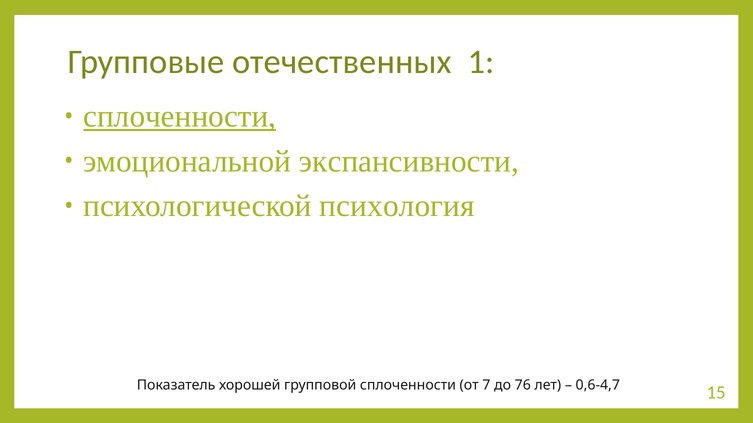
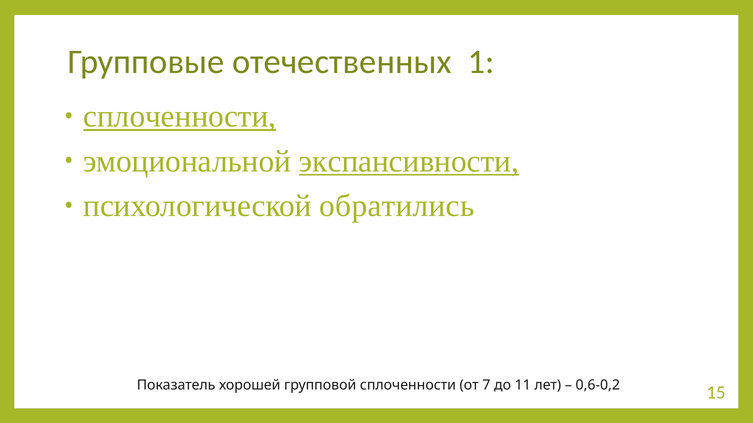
экспансивности underline: none -> present
психология: психология -> обратились
76: 76 -> 11
0,6-4,7: 0,6-4,7 -> 0,6-0,2
